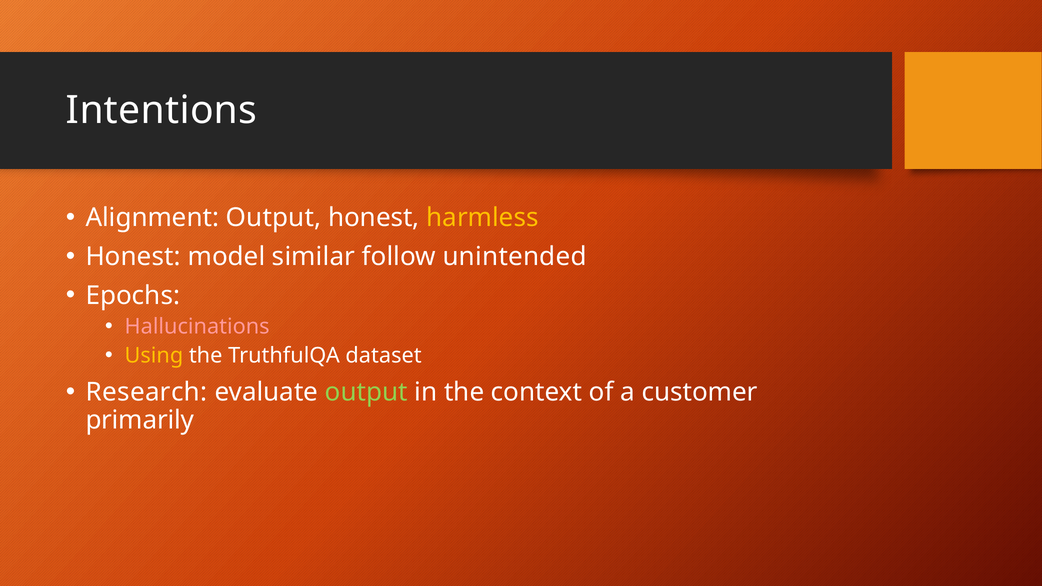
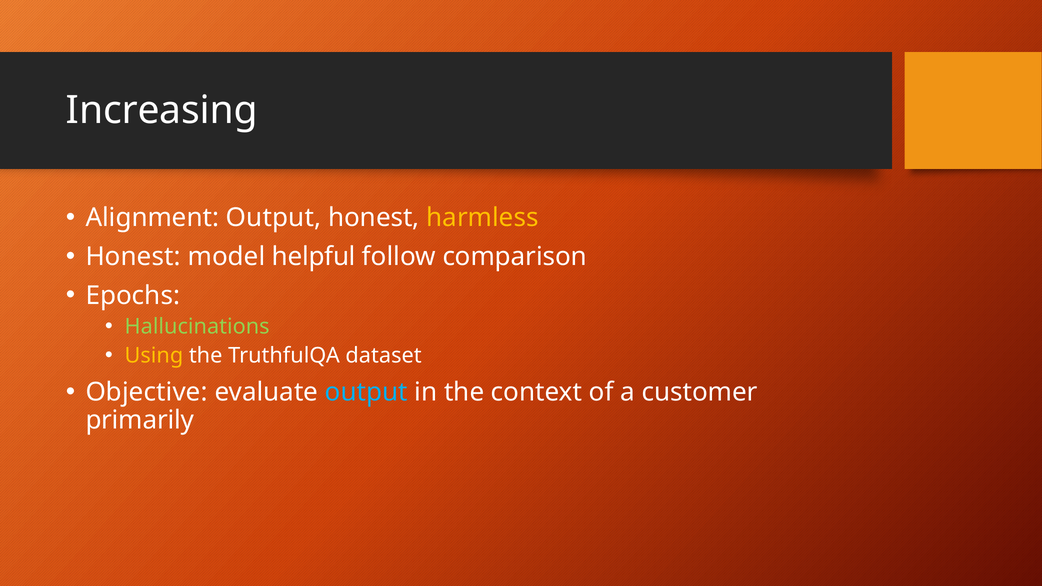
Intentions: Intentions -> Increasing
similar: similar -> helpful
unintended: unintended -> comparison
Hallucinations colour: pink -> light green
Research: Research -> Objective
output at (366, 392) colour: light green -> light blue
